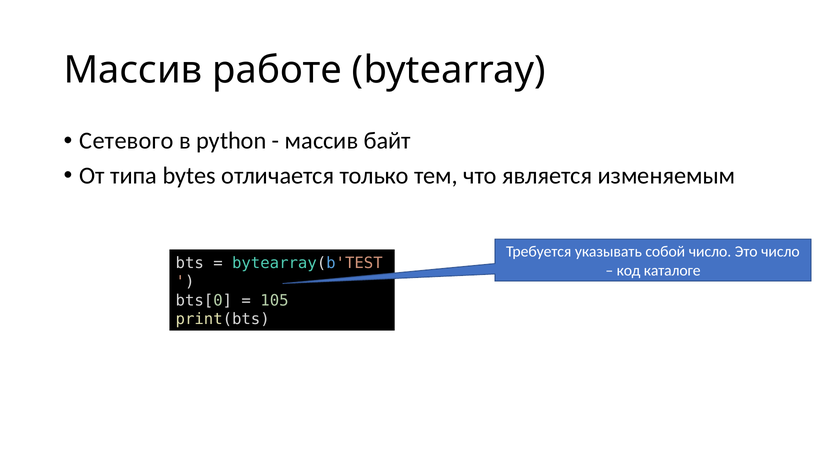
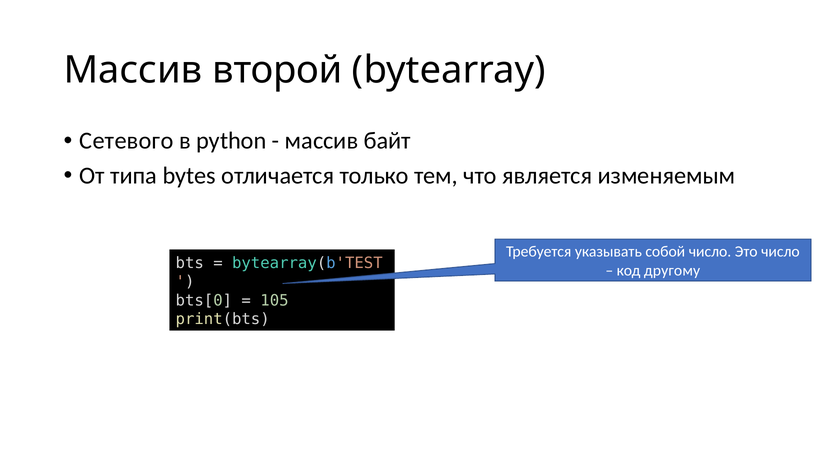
работе: работе -> второй
каталоге: каталоге -> другому
